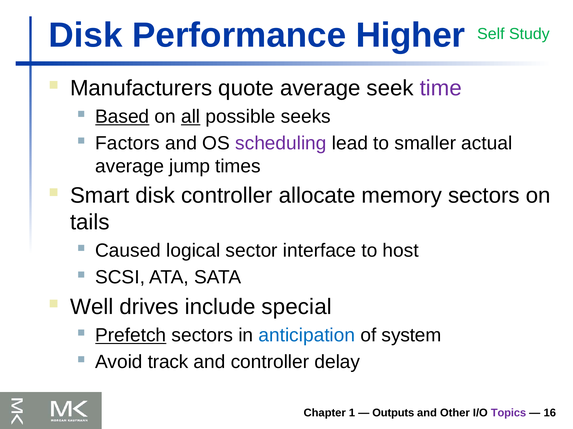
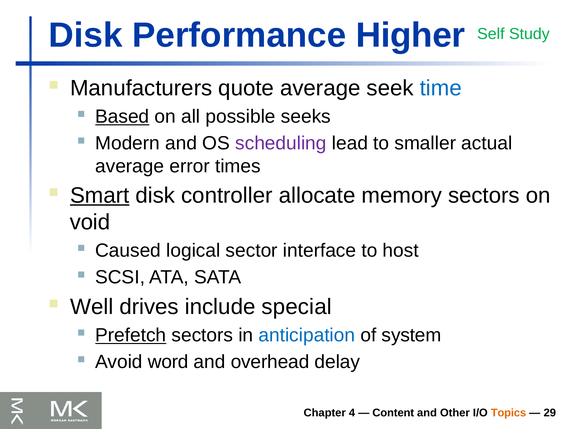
time colour: purple -> blue
all underline: present -> none
Factors: Factors -> Modern
jump: jump -> error
Smart underline: none -> present
tails: tails -> void
track: track -> word
and controller: controller -> overhead
1: 1 -> 4
Outputs: Outputs -> Content
Topics colour: purple -> orange
16: 16 -> 29
